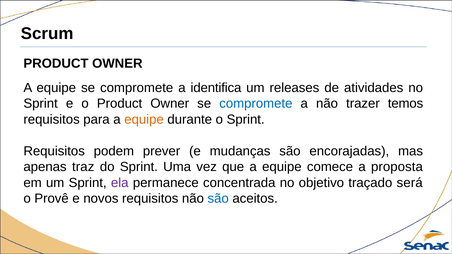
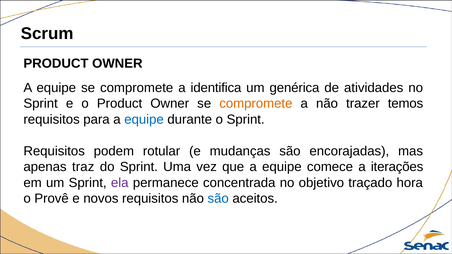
releases: releases -> genérica
compromete at (256, 104) colour: blue -> orange
equipe at (144, 120) colour: orange -> blue
prever: prever -> rotular
proposta: proposta -> iterações
será: será -> hora
